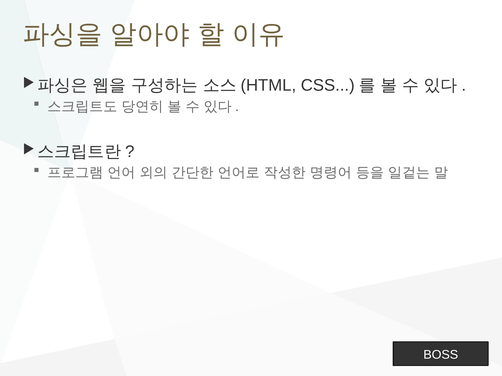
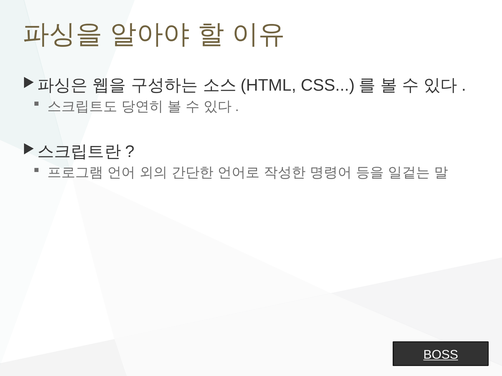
BOSS underline: none -> present
